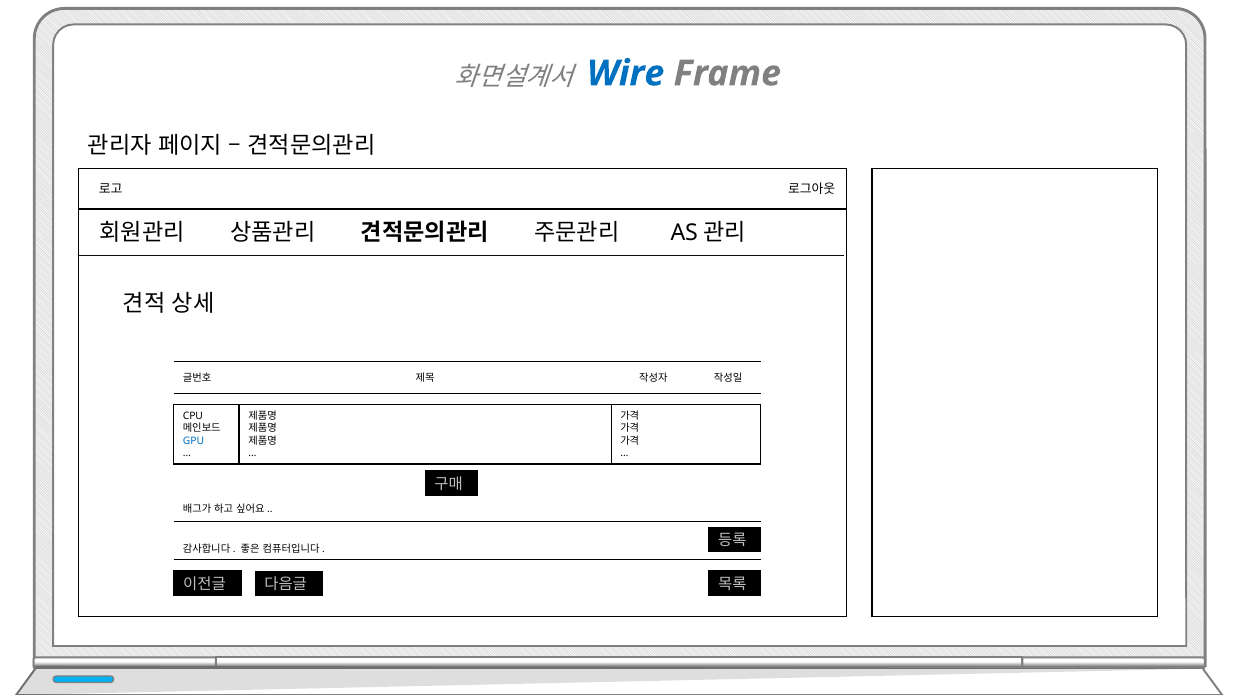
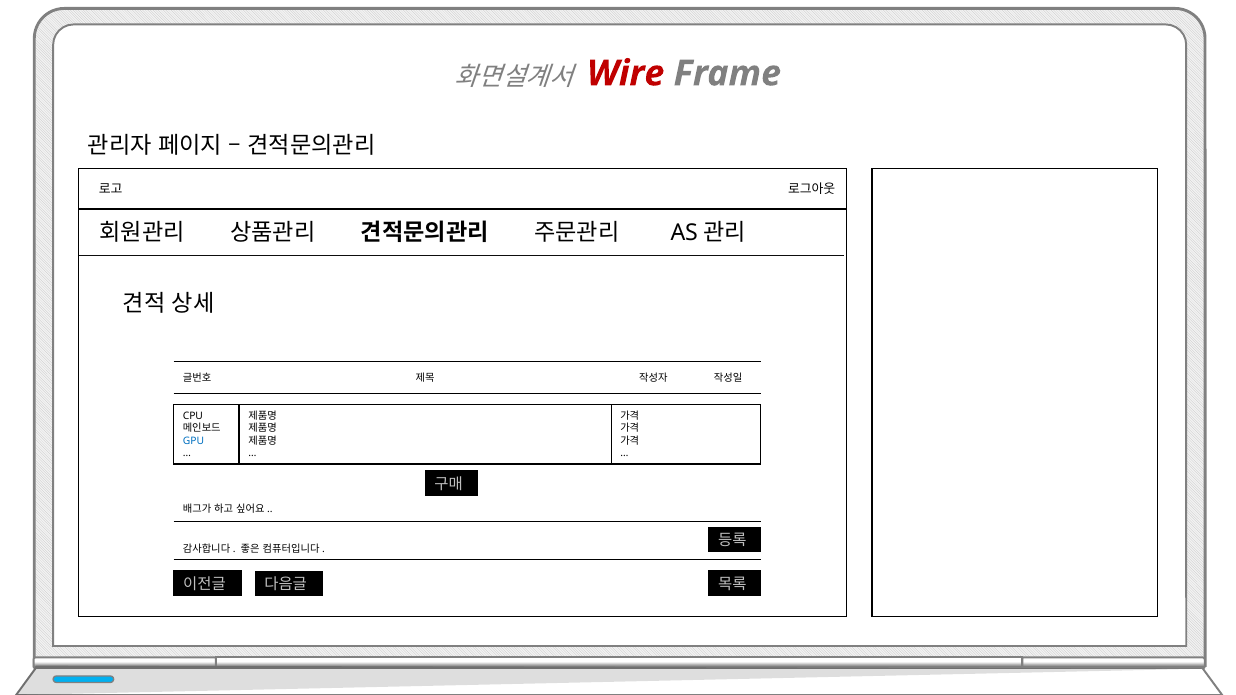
Wire colour: blue -> red
